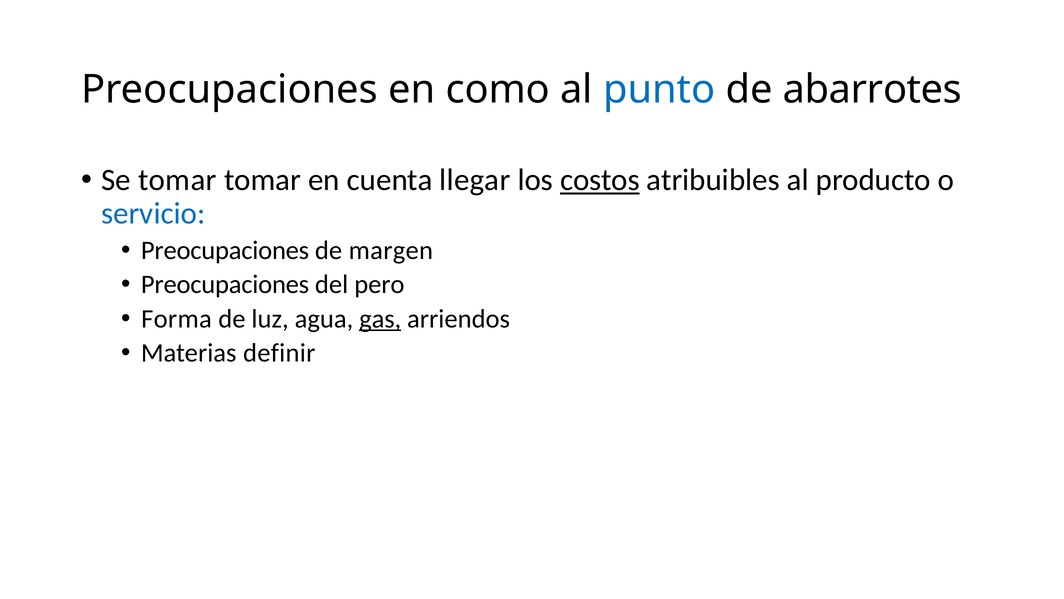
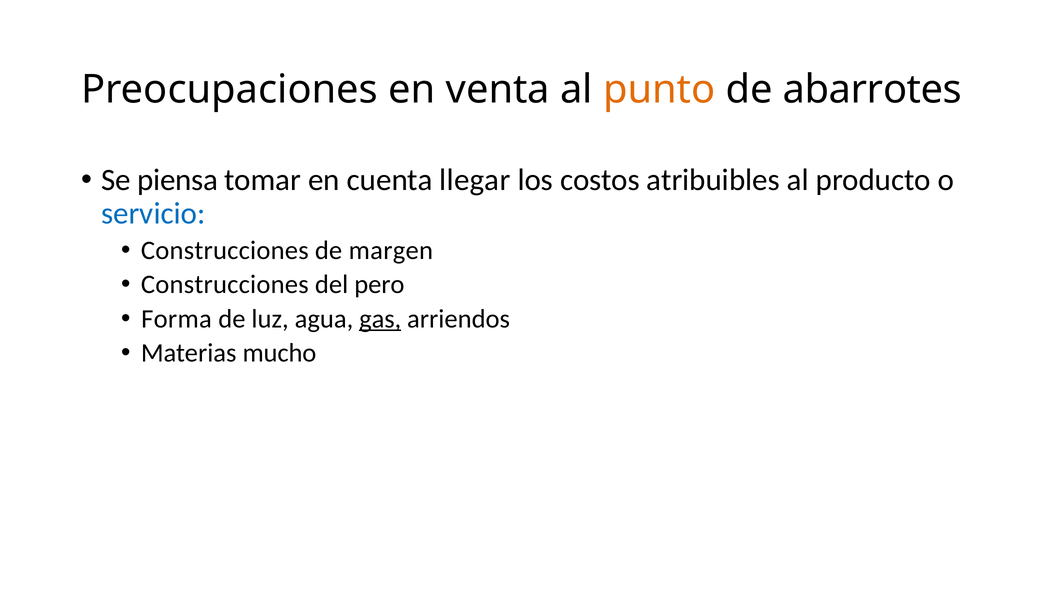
como: como -> venta
punto colour: blue -> orange
Se tomar: tomar -> piensa
costos underline: present -> none
Preocupaciones at (225, 250): Preocupaciones -> Construcciones
Preocupaciones at (225, 284): Preocupaciones -> Construcciones
definir: definir -> mucho
